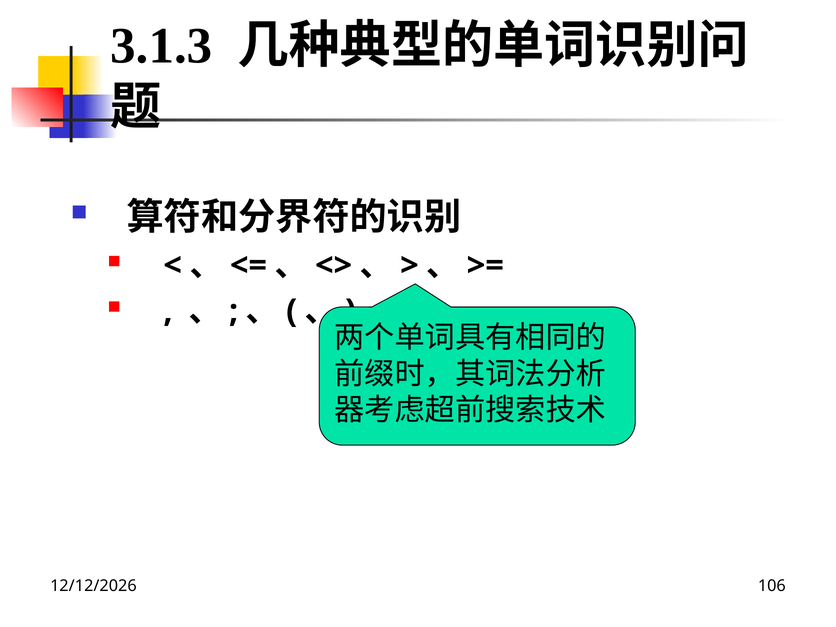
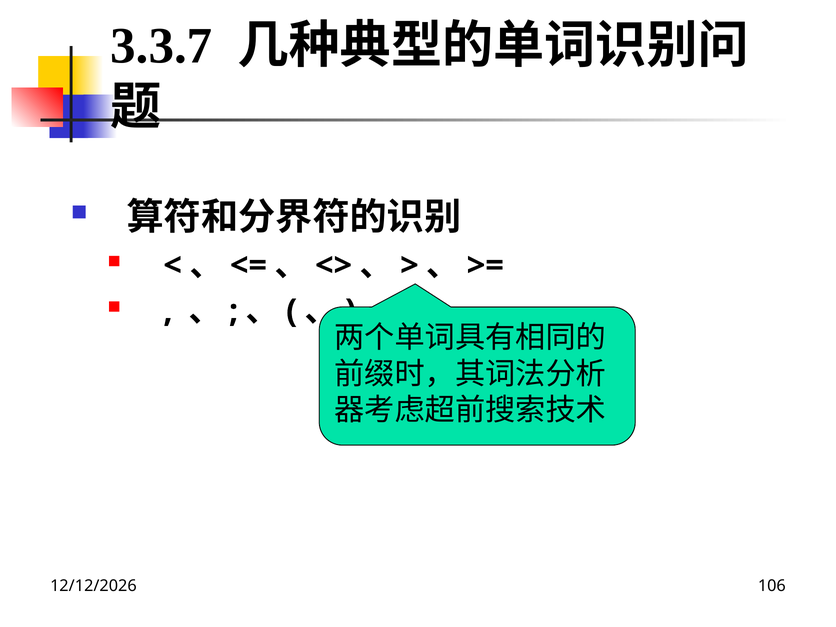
3.1.3: 3.1.3 -> 3.3.7
